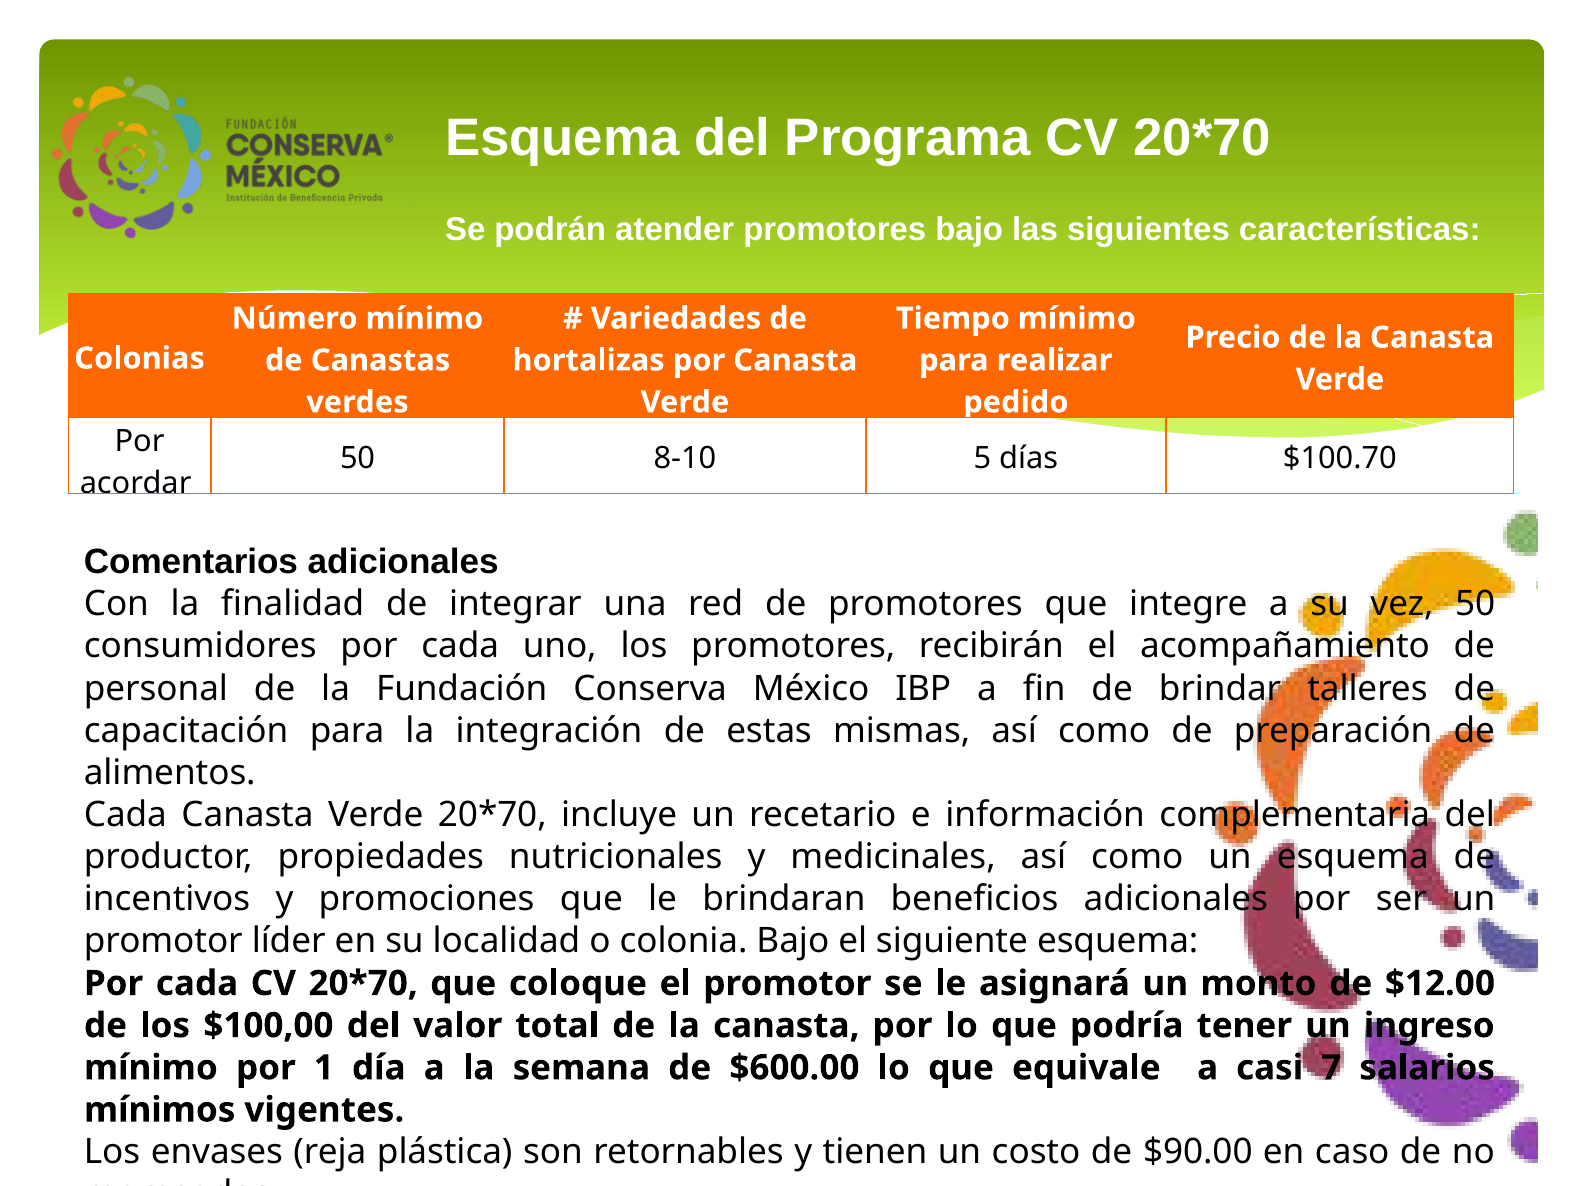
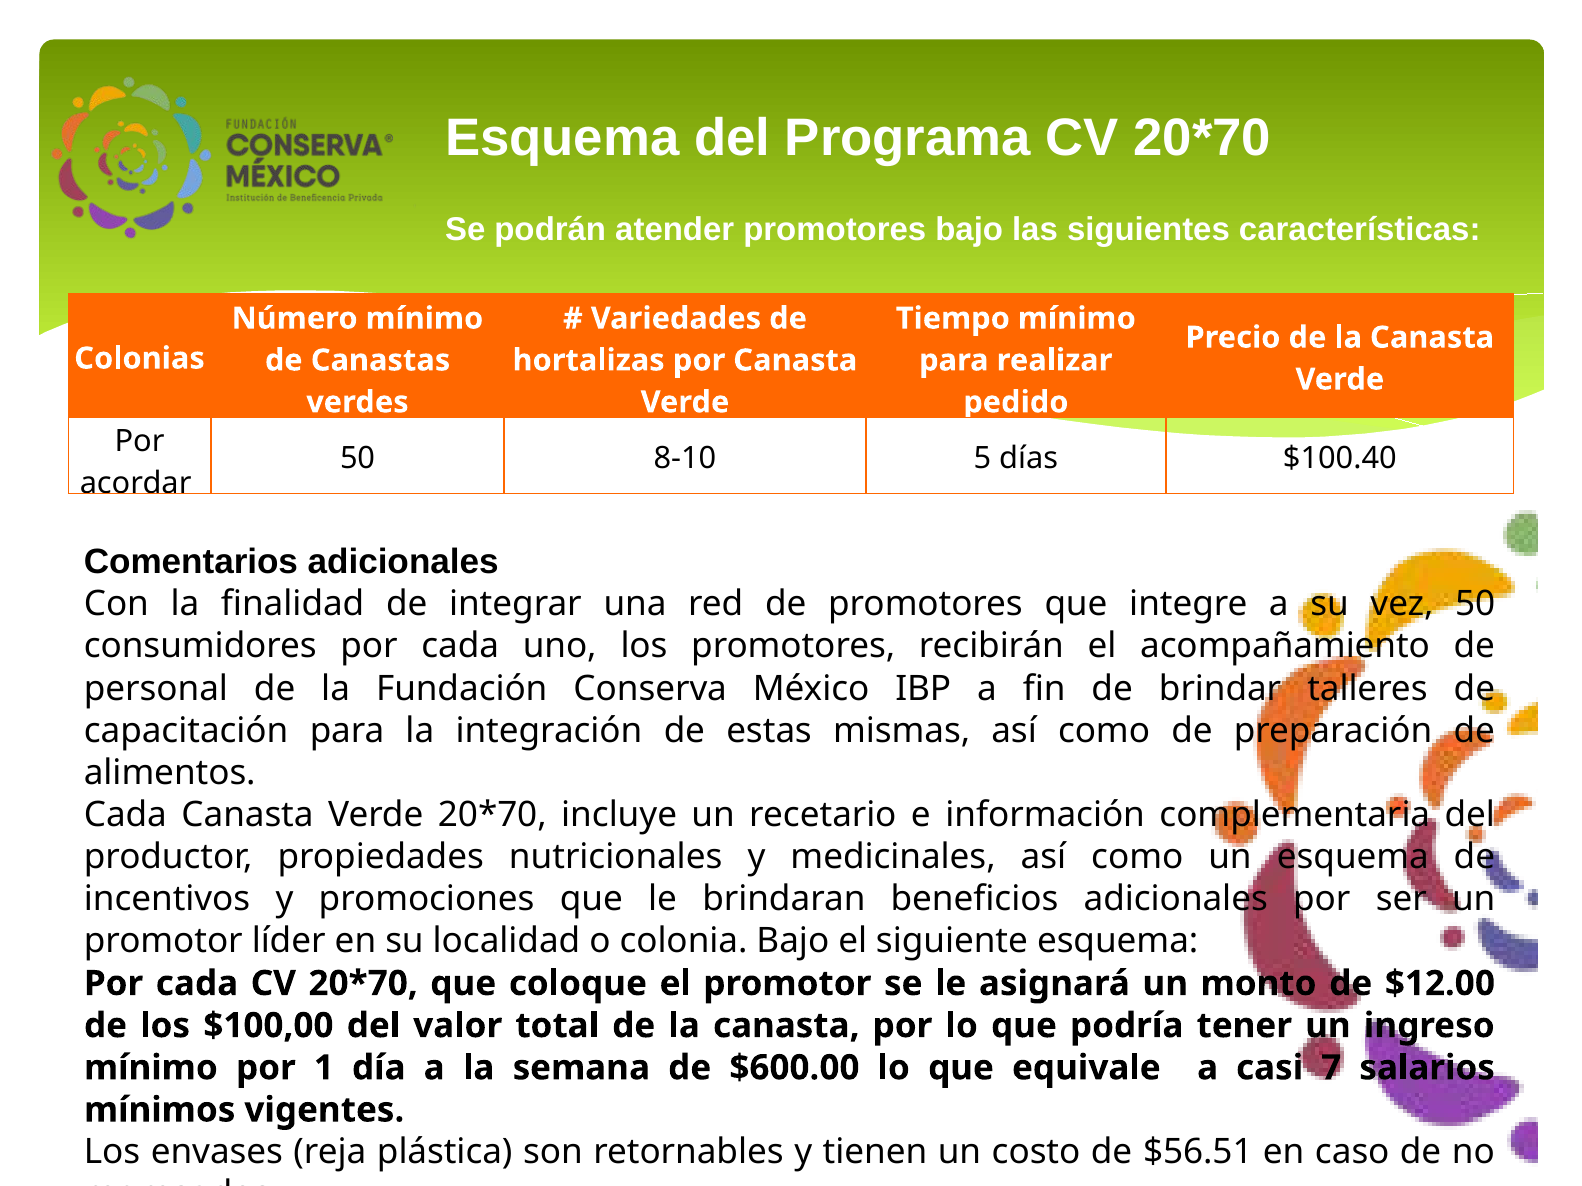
$100.70: $100.70 -> $100.40
$90.00: $90.00 -> $56.51
